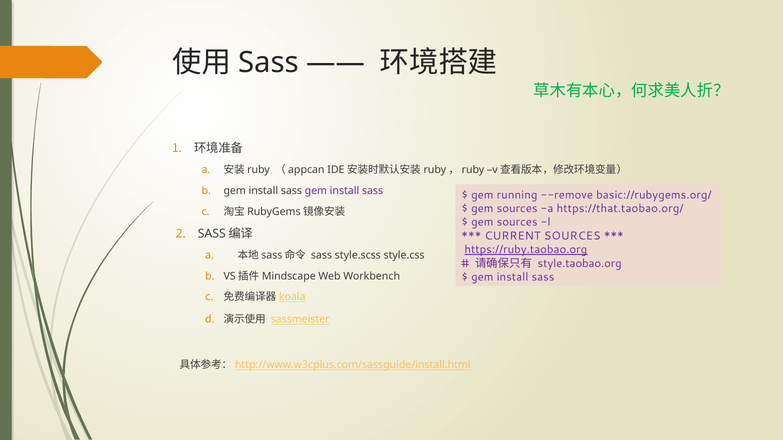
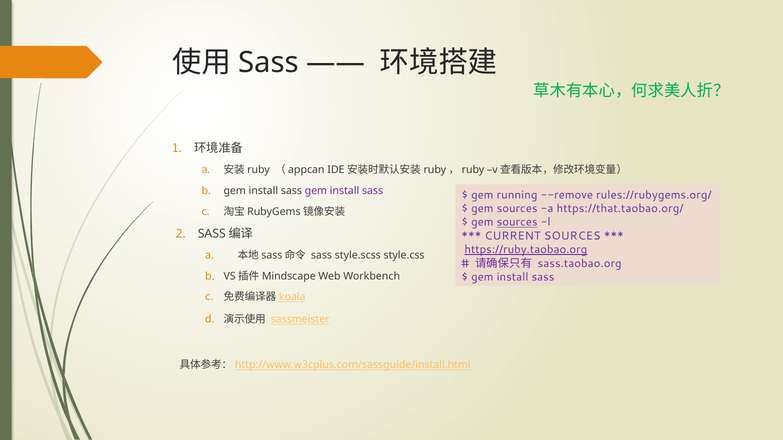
basic://rubygems.org/: basic://rubygems.org/ -> rules://rubygems.org/
sources at (517, 222) underline: none -> present
style.taobao.org: style.taobao.org -> sass.taobao.org
